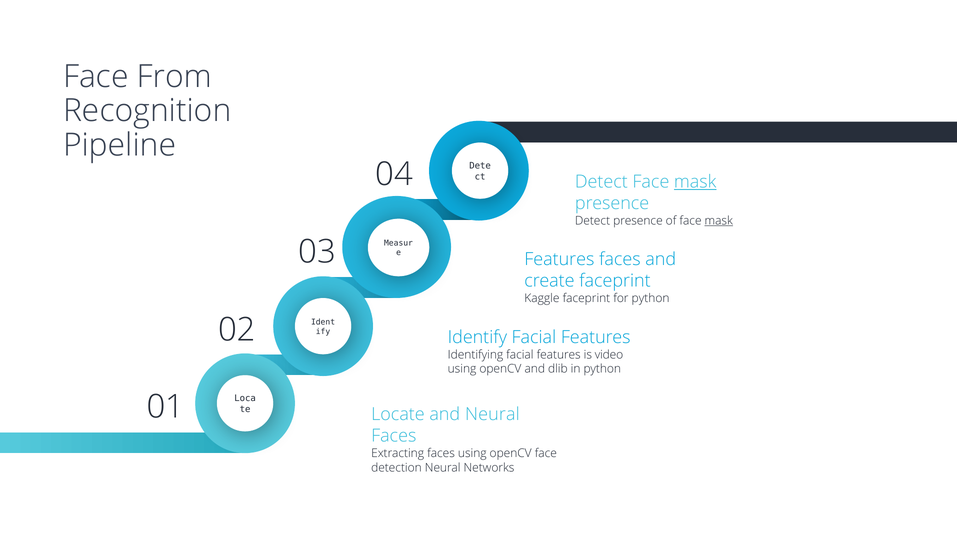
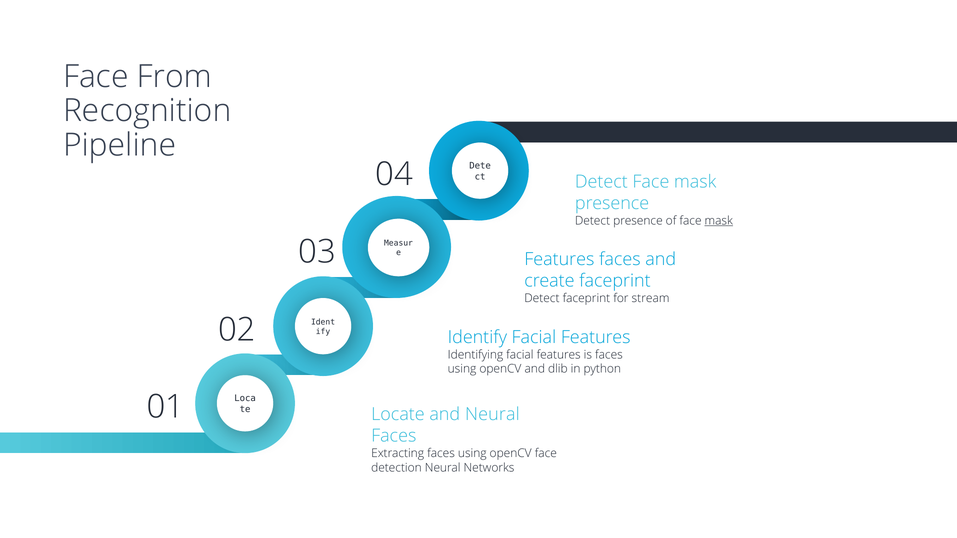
mask at (695, 182) underline: present -> none
Kaggle at (542, 298): Kaggle -> Detect
for python: python -> stream
is video: video -> faces
